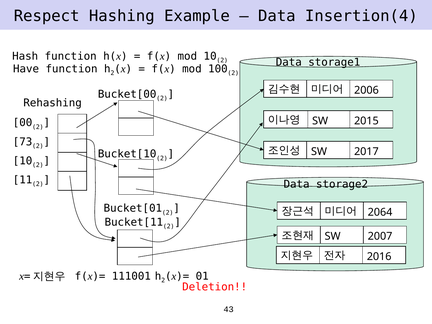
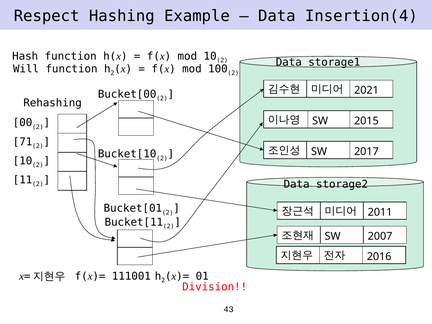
Have: Have -> Will
2006: 2006 -> 2021
73: 73 -> 71
2064: 2064 -> 2011
Deletion: Deletion -> Division
